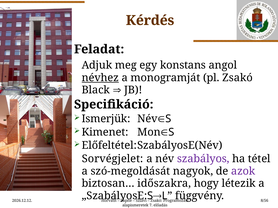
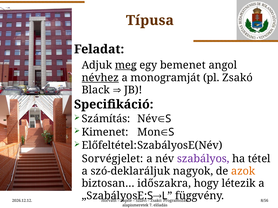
Kérdés: Kérdés -> Típusa
meg underline: none -> present
konstans: konstans -> bemenet
Ismerjük: Ismerjük -> Számítás
szó-megoldását: szó-megoldását -> szó-deklaráljuk
azok colour: purple -> orange
